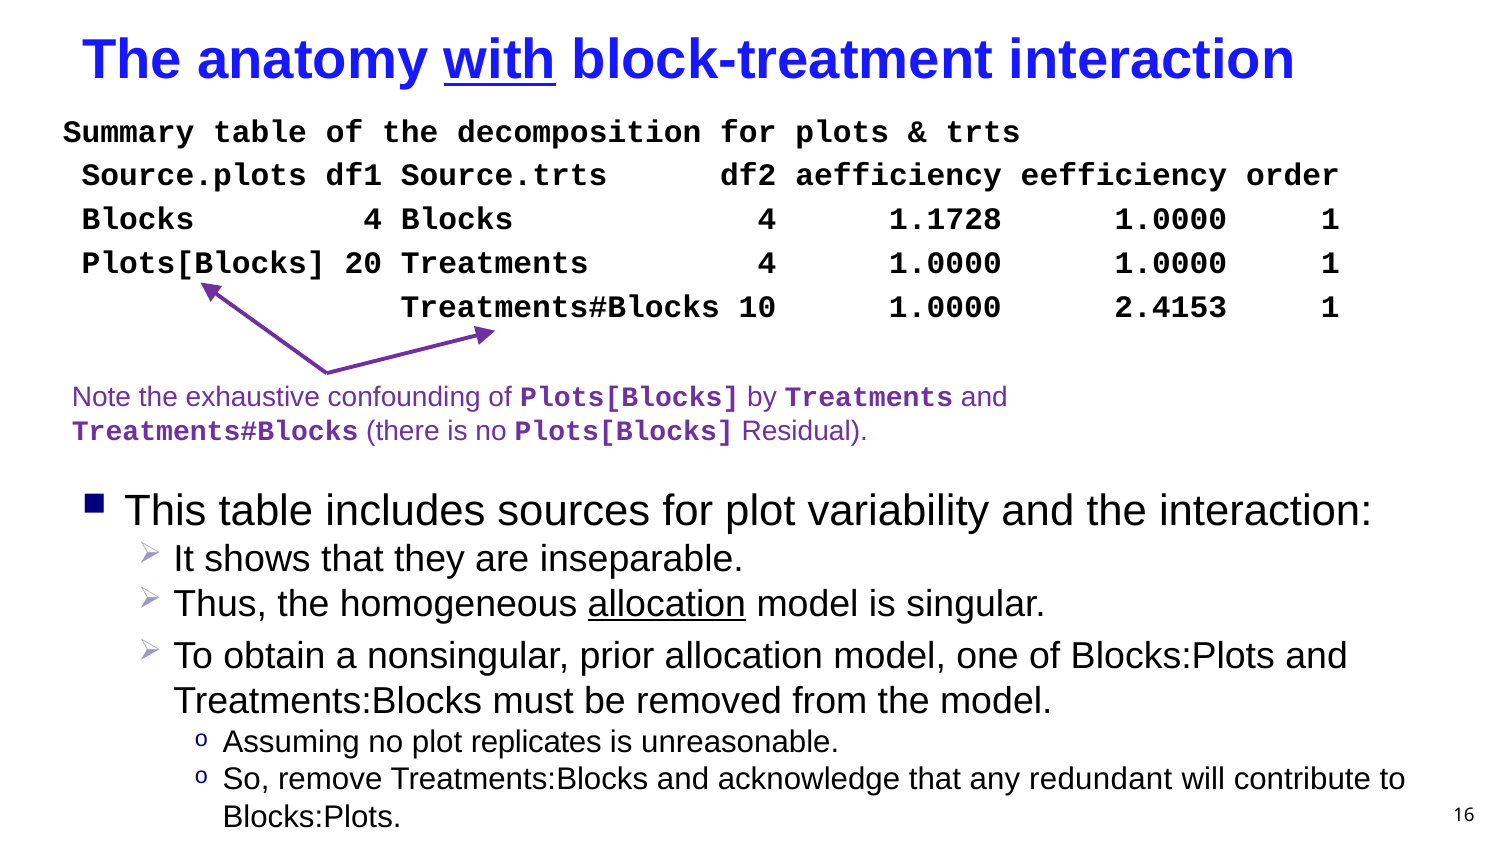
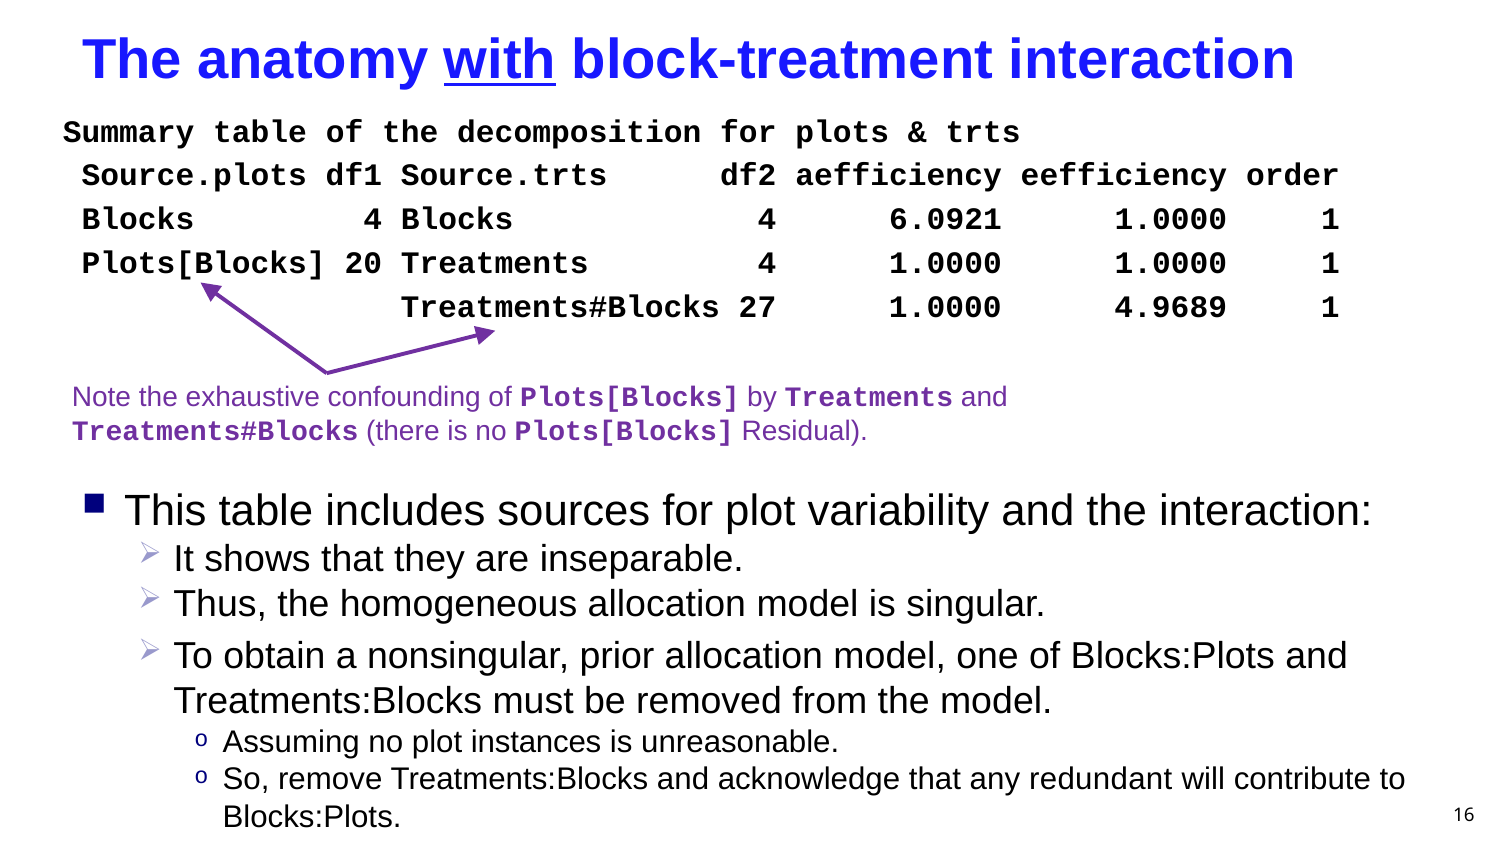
1.1728: 1.1728 -> 6.0921
10: 10 -> 27
2.4153: 2.4153 -> 4.9689
allocation at (667, 604) underline: present -> none
replicates: replicates -> instances
